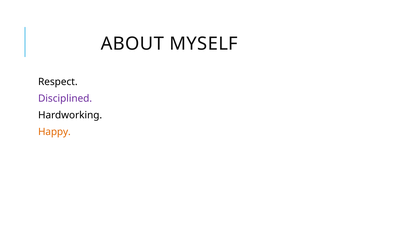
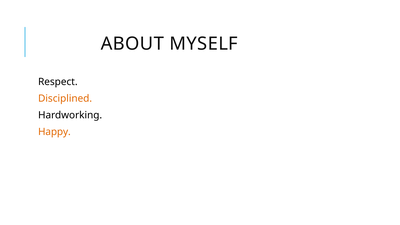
Disciplined colour: purple -> orange
